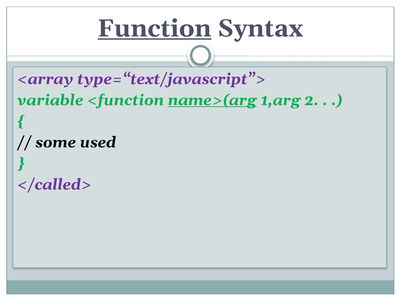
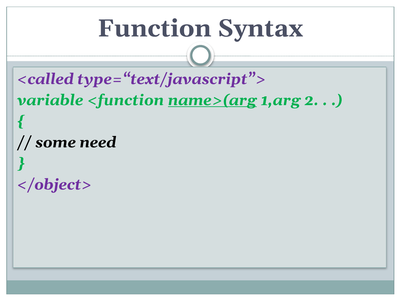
Function underline: present -> none
<array: <array -> <called
used: used -> need
</called>: </called> -> </object>
